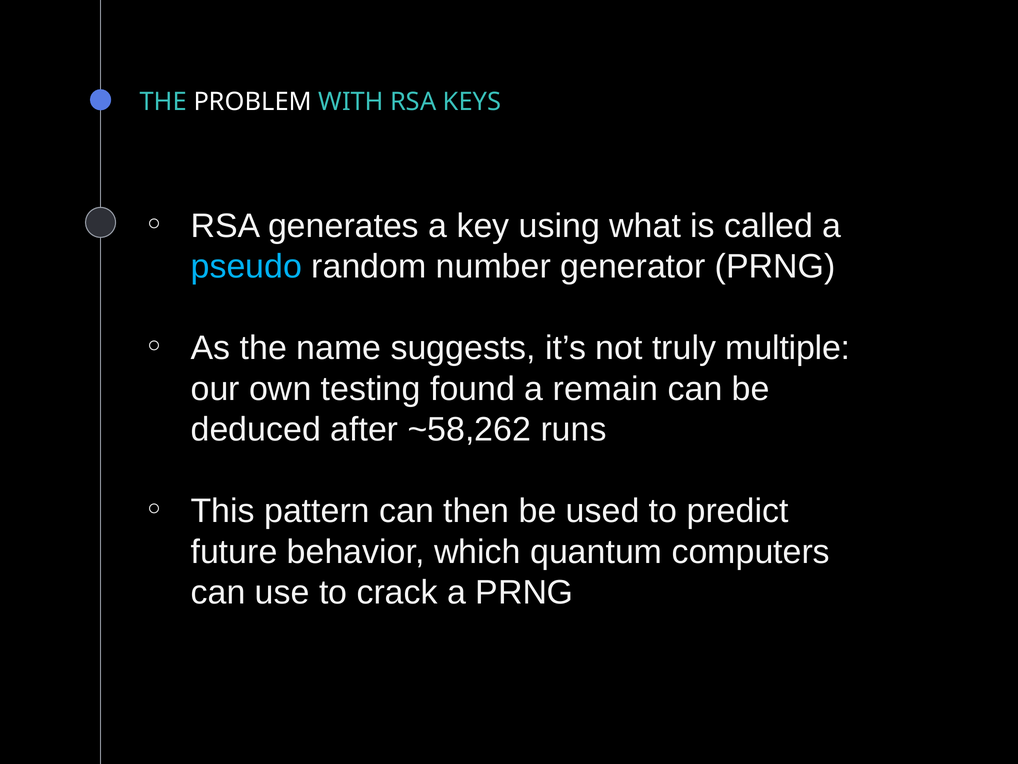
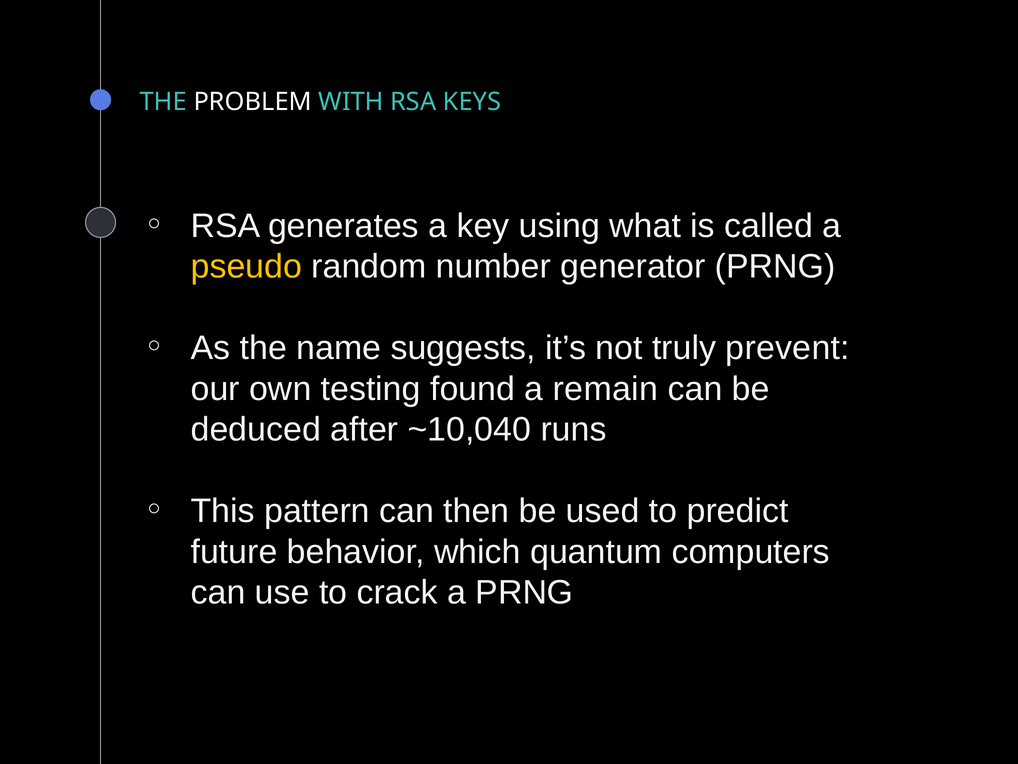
pseudo colour: light blue -> yellow
multiple: multiple -> prevent
~58,262: ~58,262 -> ~10,040
